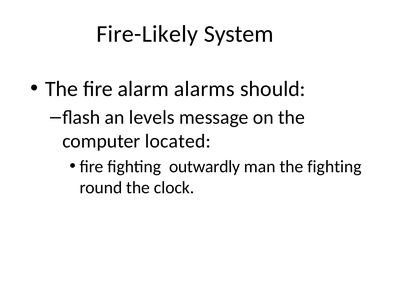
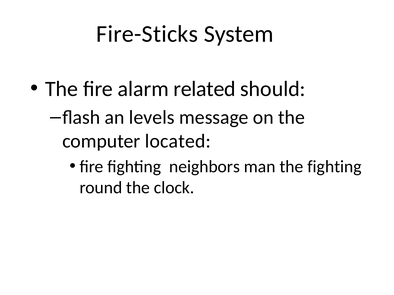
Fire-Likely: Fire-Likely -> Fire-Sticks
alarms: alarms -> related
outwardly: outwardly -> neighbors
